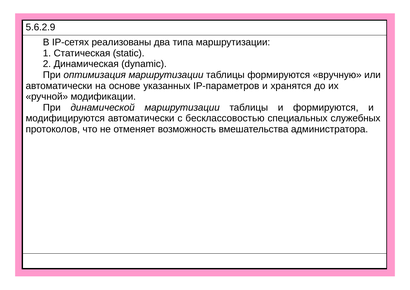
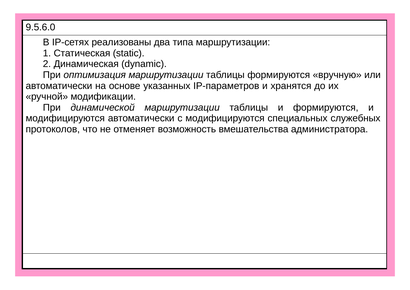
5.6.2.9: 5.6.2.9 -> 9.5.6.0
с бесклассовостью: бесклассовостью -> модифицируются
